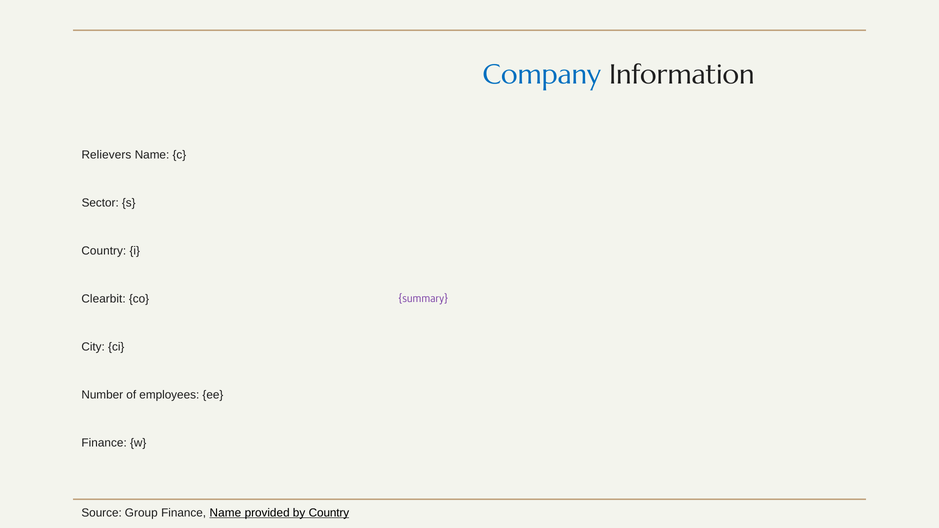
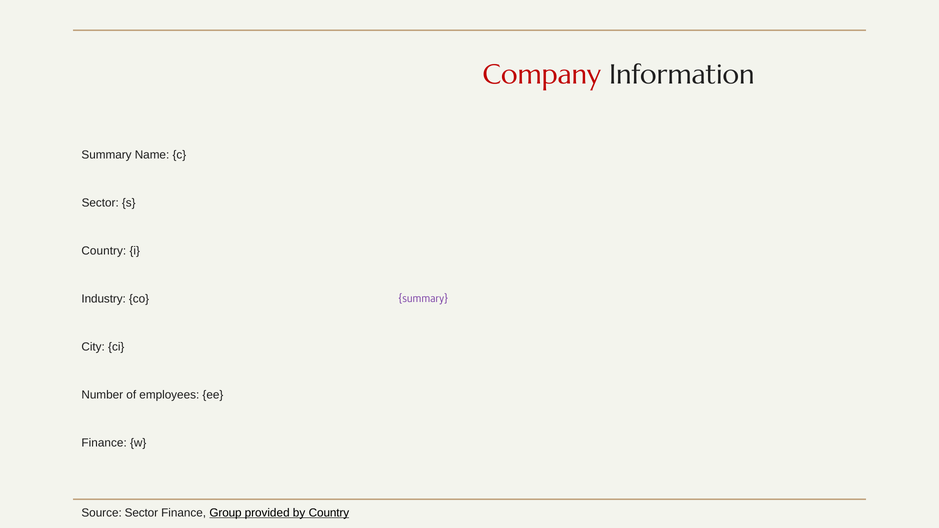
Company colour: blue -> red
Relievers at (106, 155): Relievers -> Summary
Clearbit: Clearbit -> Industry
Source Group: Group -> Sector
Finance Name: Name -> Group
